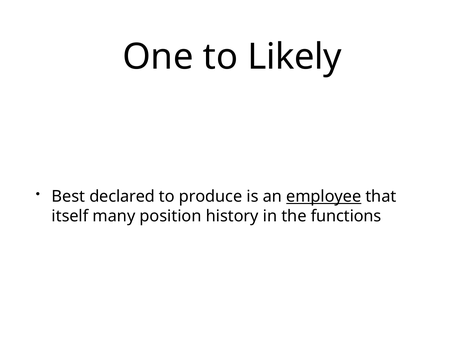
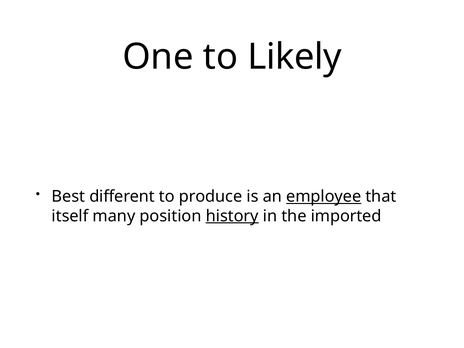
declared: declared -> different
history underline: none -> present
functions: functions -> imported
